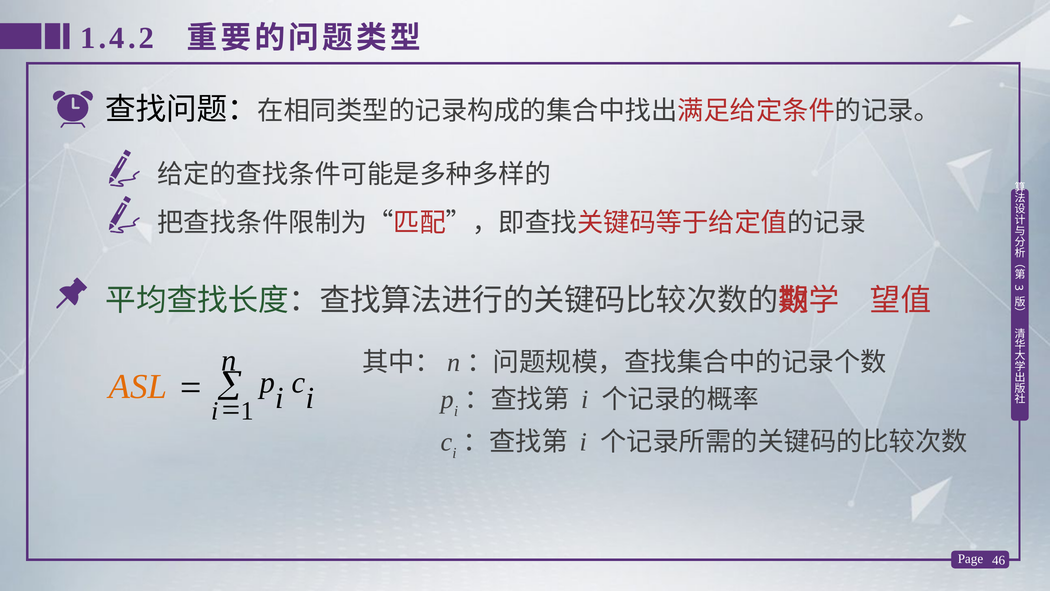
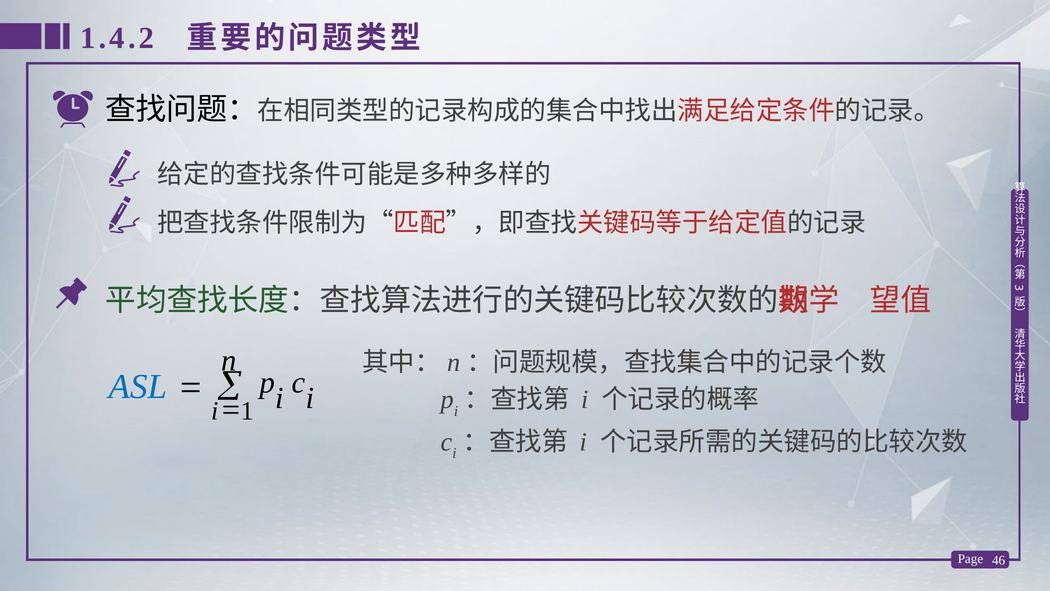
ASL colour: orange -> blue
